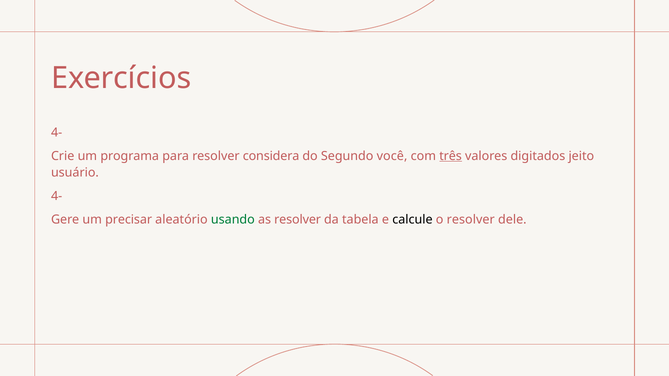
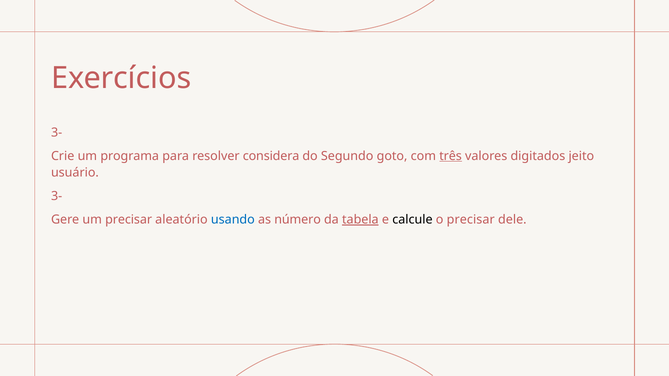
4- at (57, 133): 4- -> 3-
você: você -> goto
4- at (57, 196): 4- -> 3-
usando colour: green -> blue
as resolver: resolver -> número
tabela underline: none -> present
o resolver: resolver -> precisar
